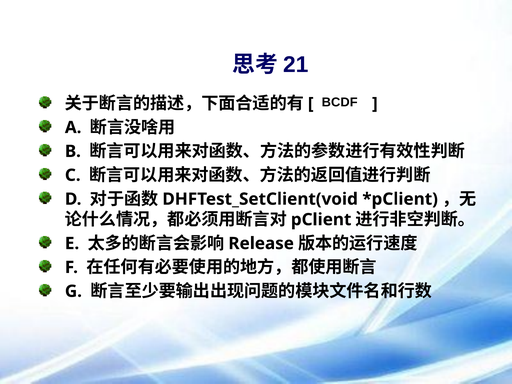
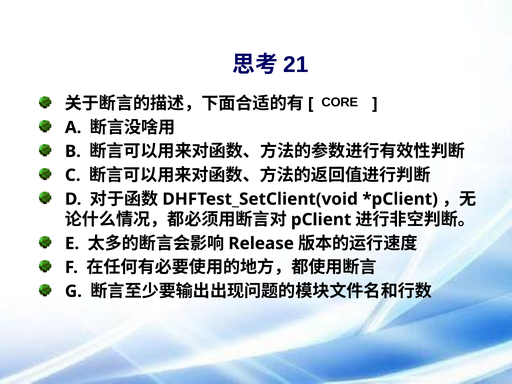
BCDF: BCDF -> CORE
